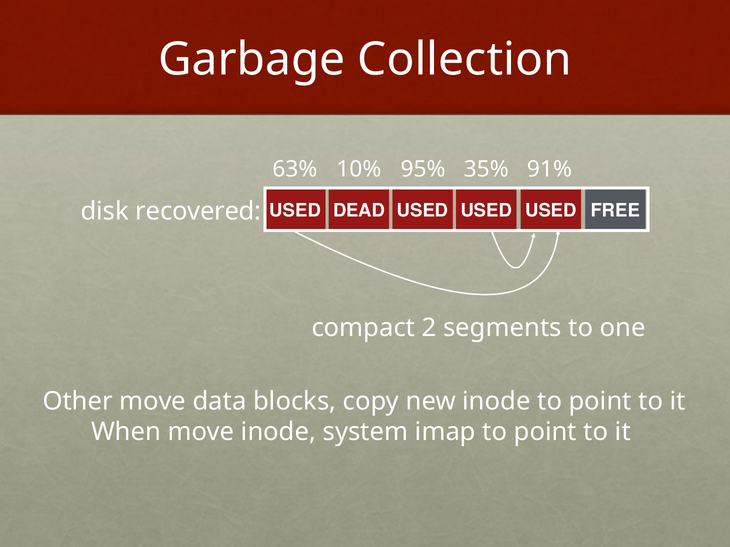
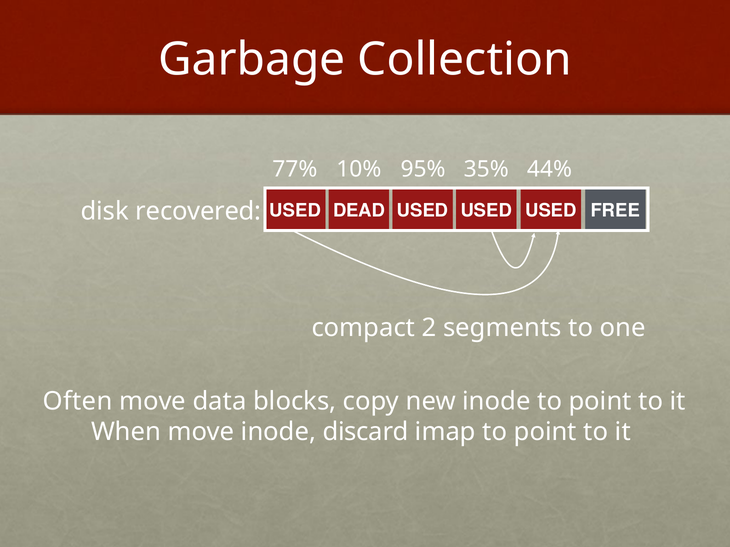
63%: 63% -> 77%
91%: 91% -> 44%
Other: Other -> Often
system: system -> discard
